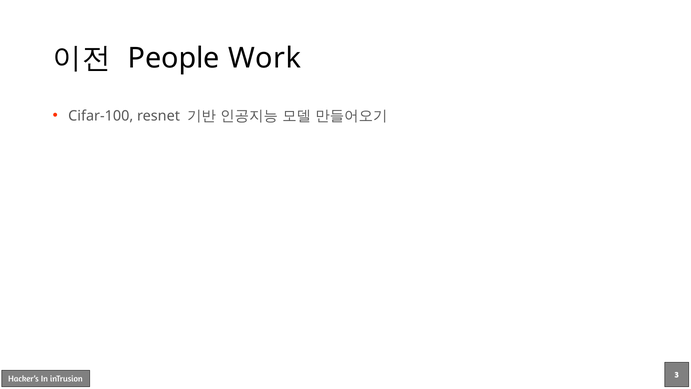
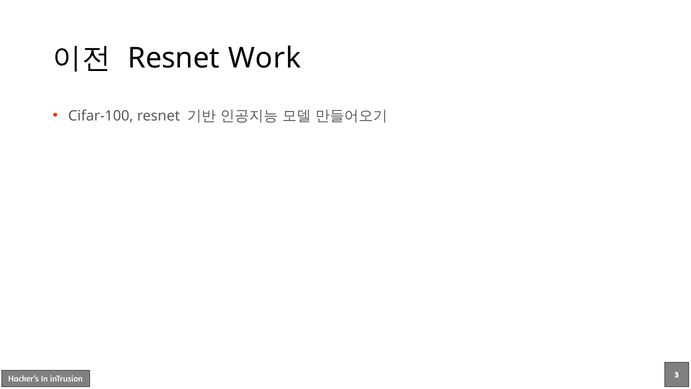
People at (174, 58): People -> Resnet
